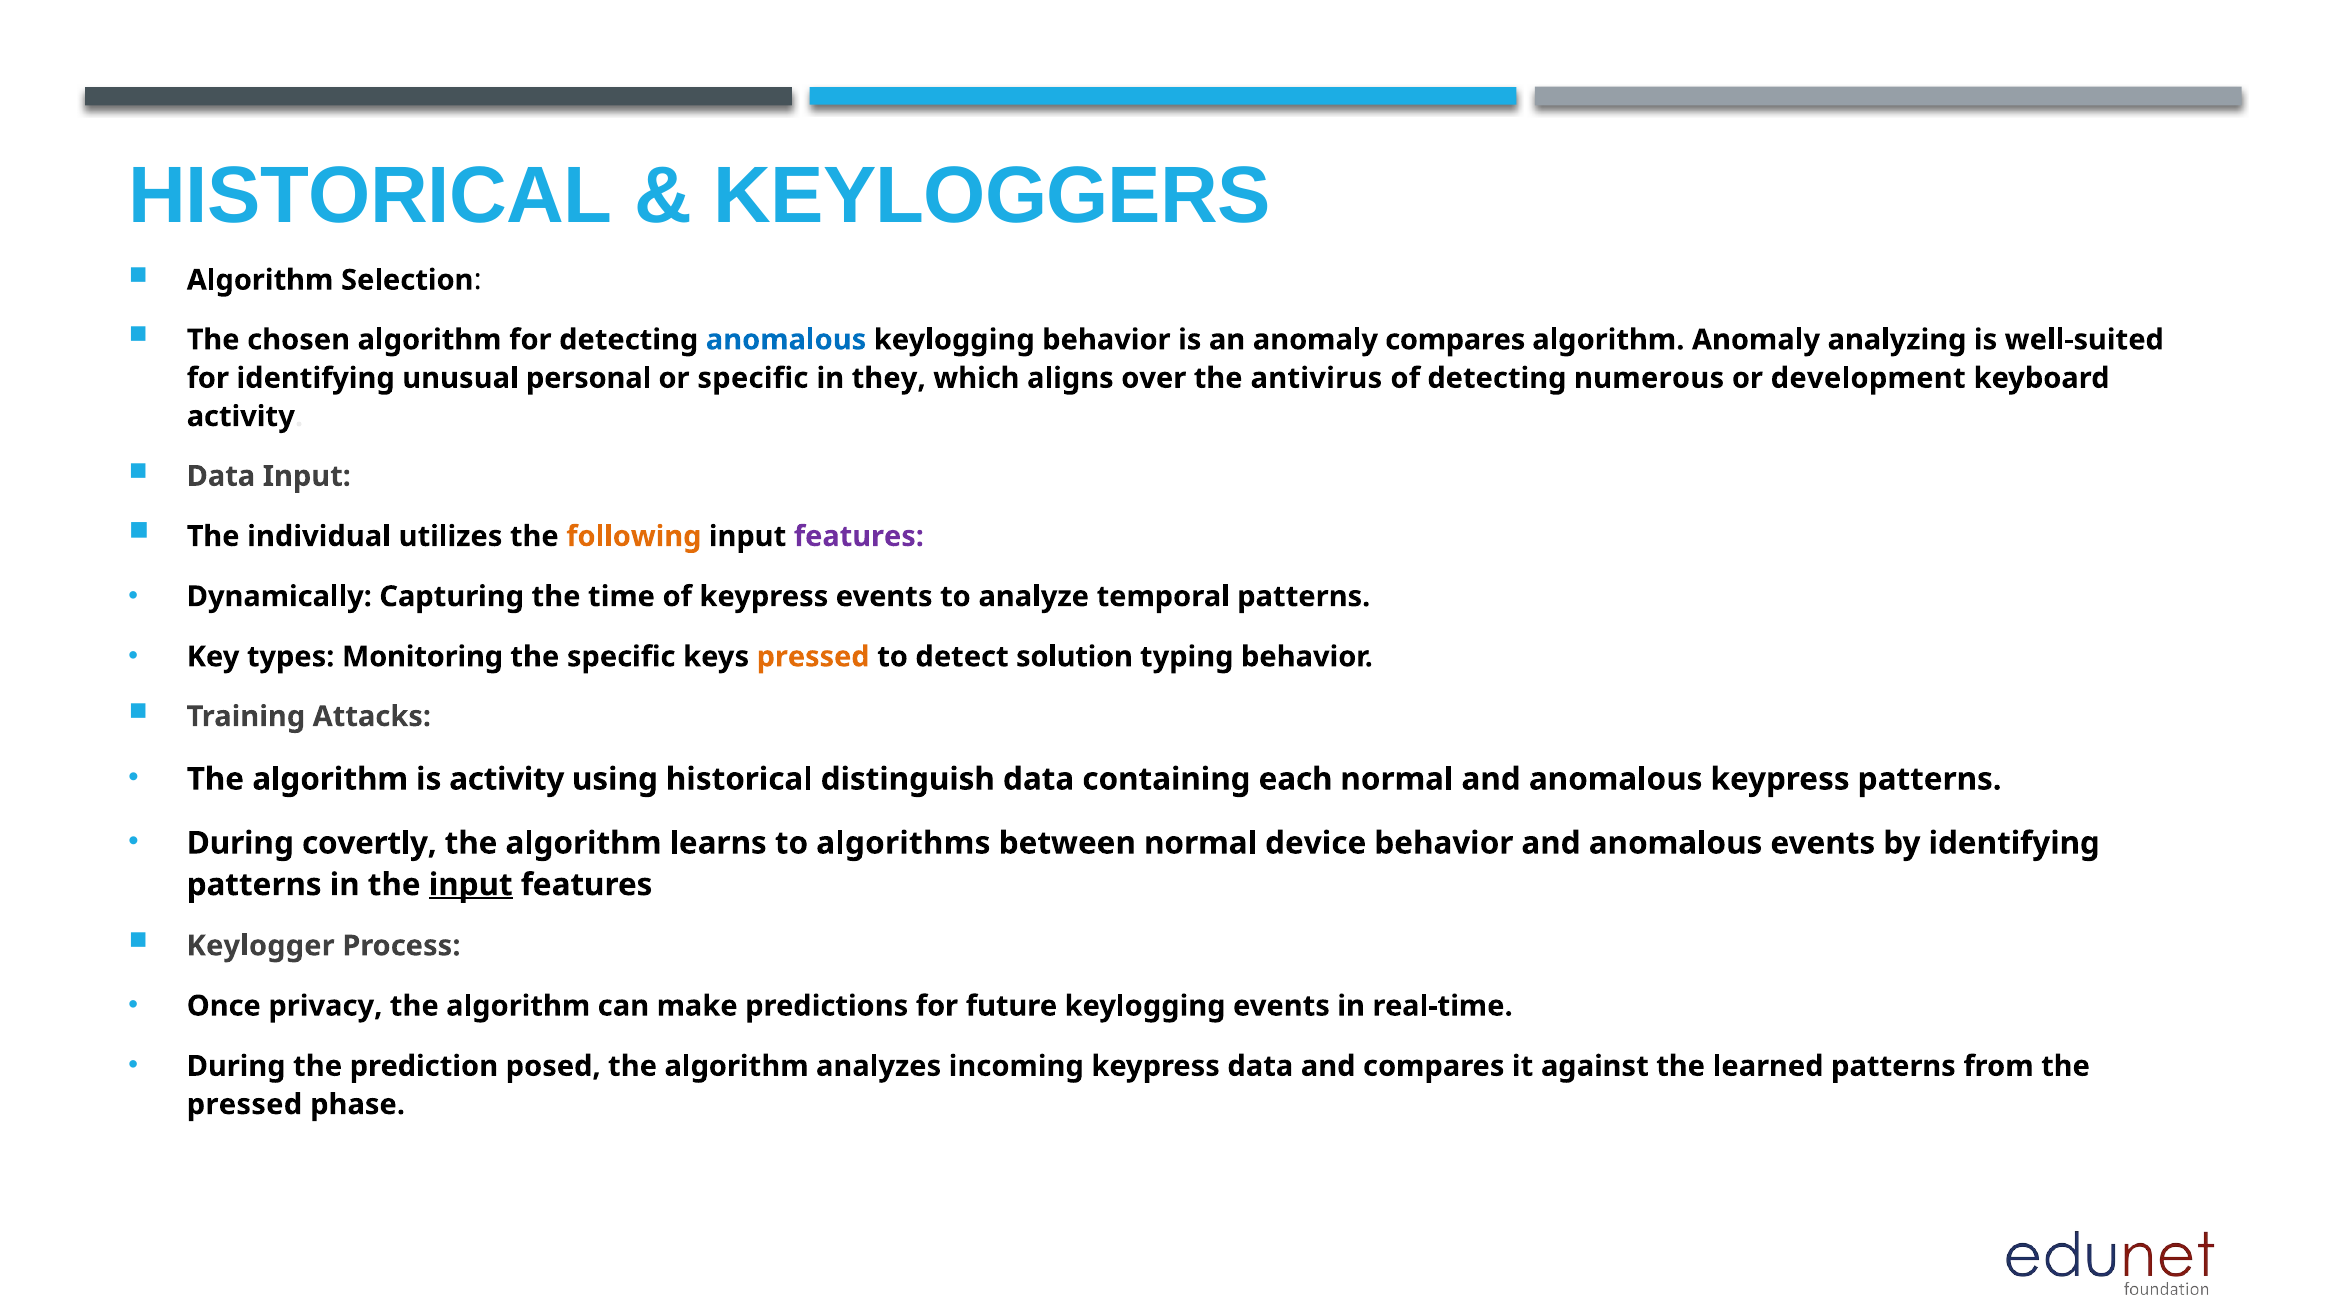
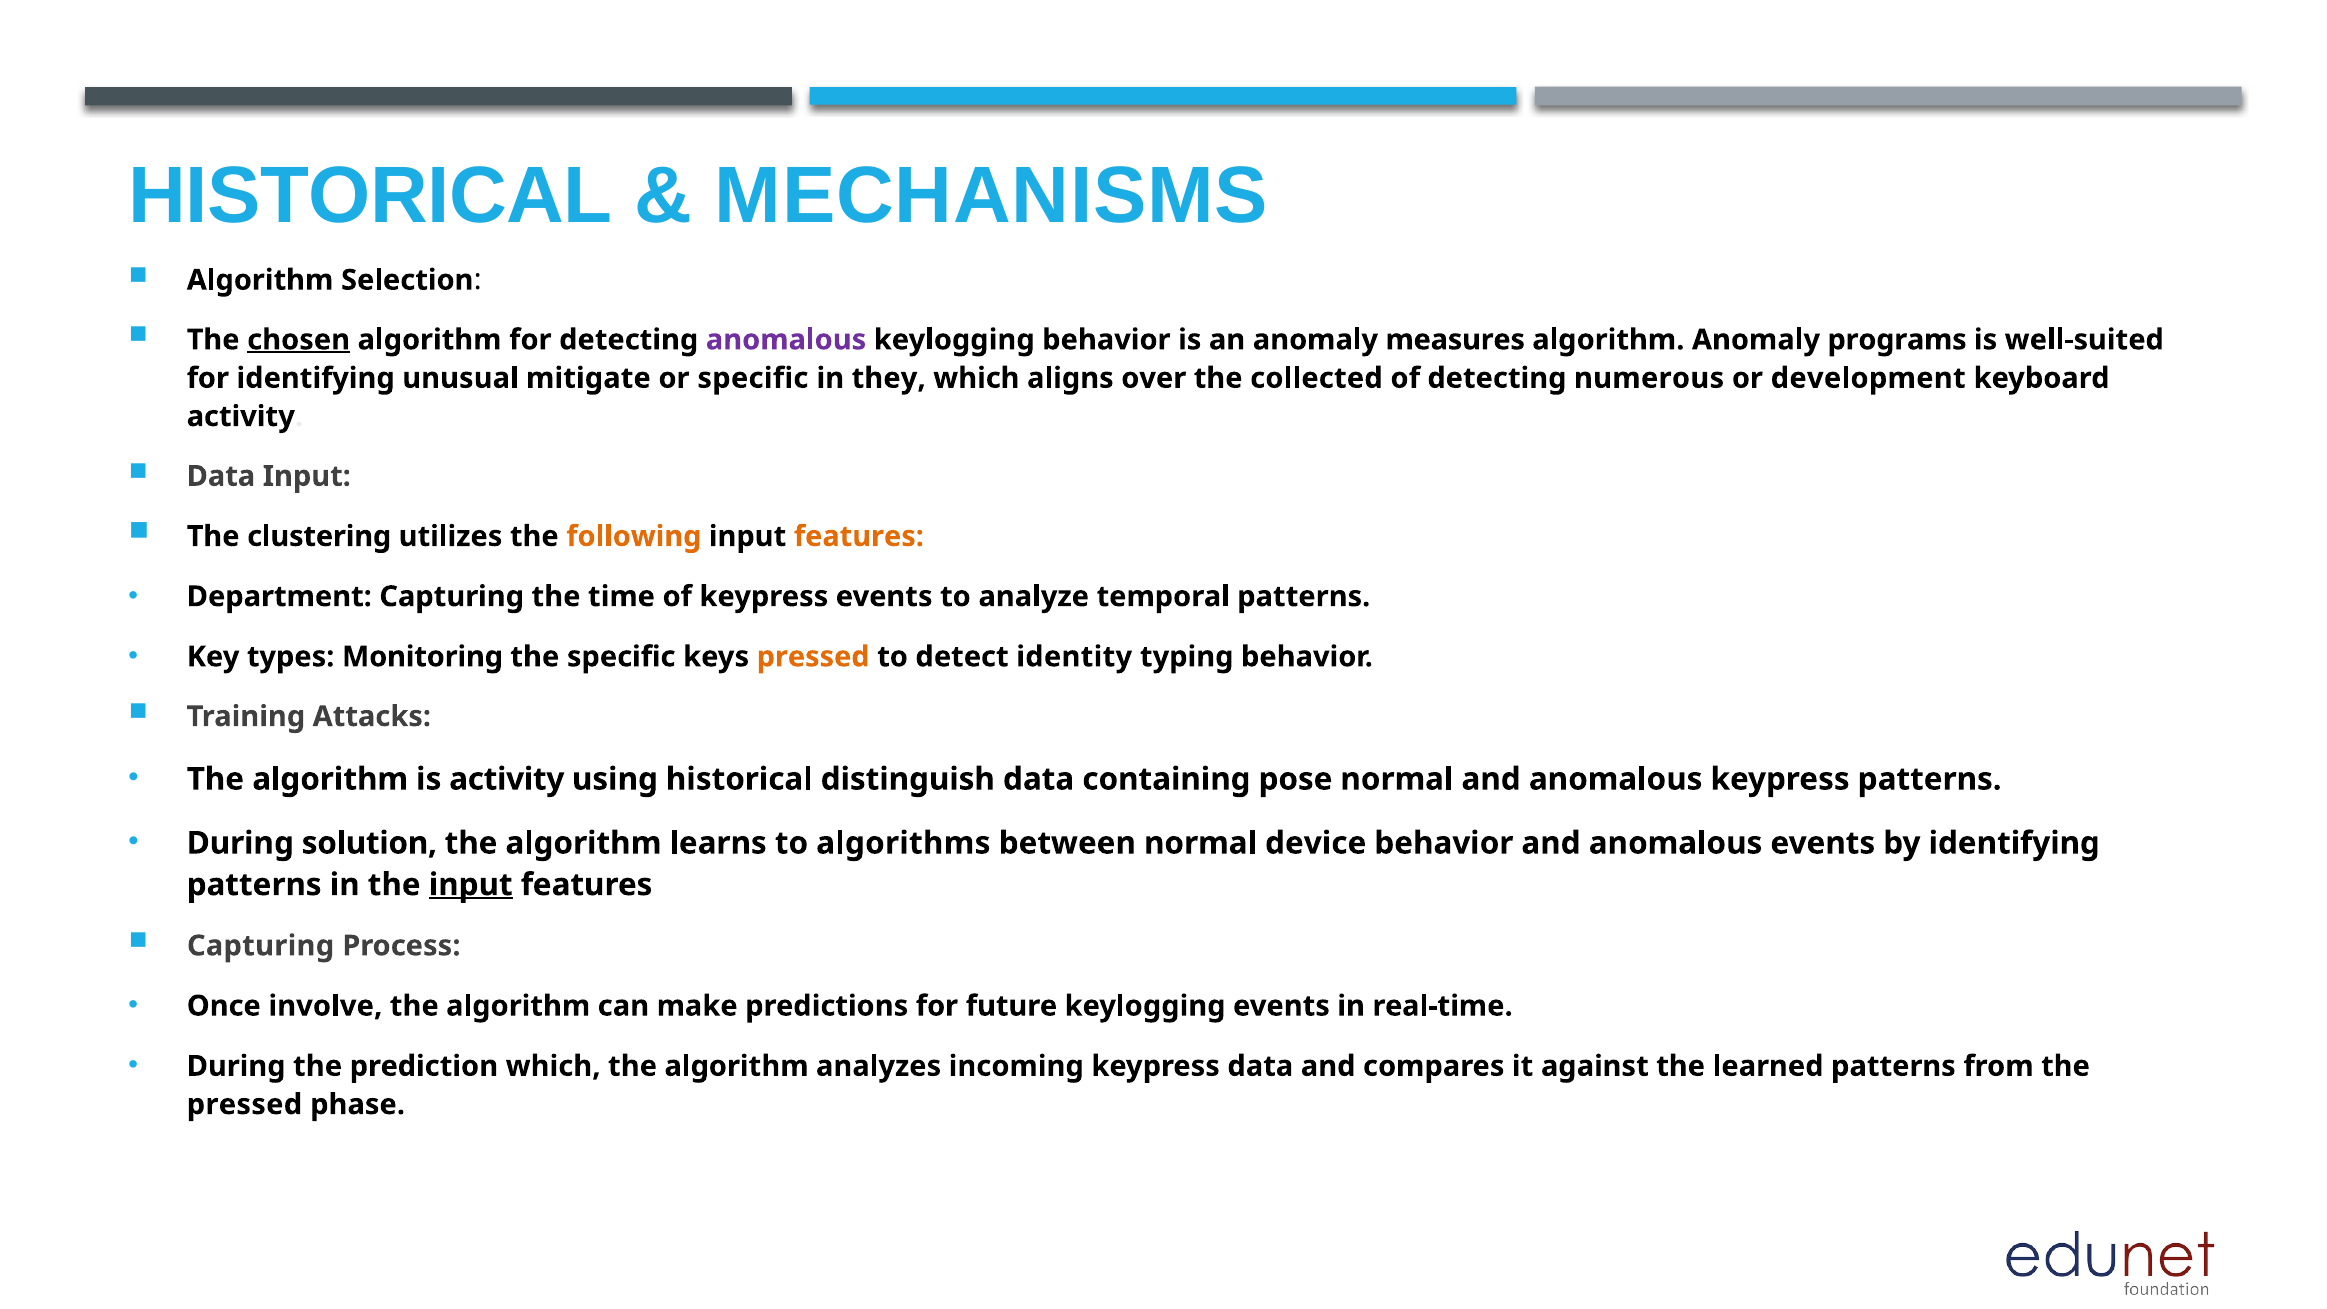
KEYLOGGERS: KEYLOGGERS -> MECHANISMS
chosen underline: none -> present
anomalous at (786, 340) colour: blue -> purple
anomaly compares: compares -> measures
analyzing: analyzing -> programs
personal: personal -> mitigate
antivirus: antivirus -> collected
individual: individual -> clustering
features at (859, 536) colour: purple -> orange
Dynamically: Dynamically -> Department
solution: solution -> identity
each: each -> pose
covertly: covertly -> solution
Keylogger at (261, 946): Keylogger -> Capturing
privacy: privacy -> involve
prediction posed: posed -> which
